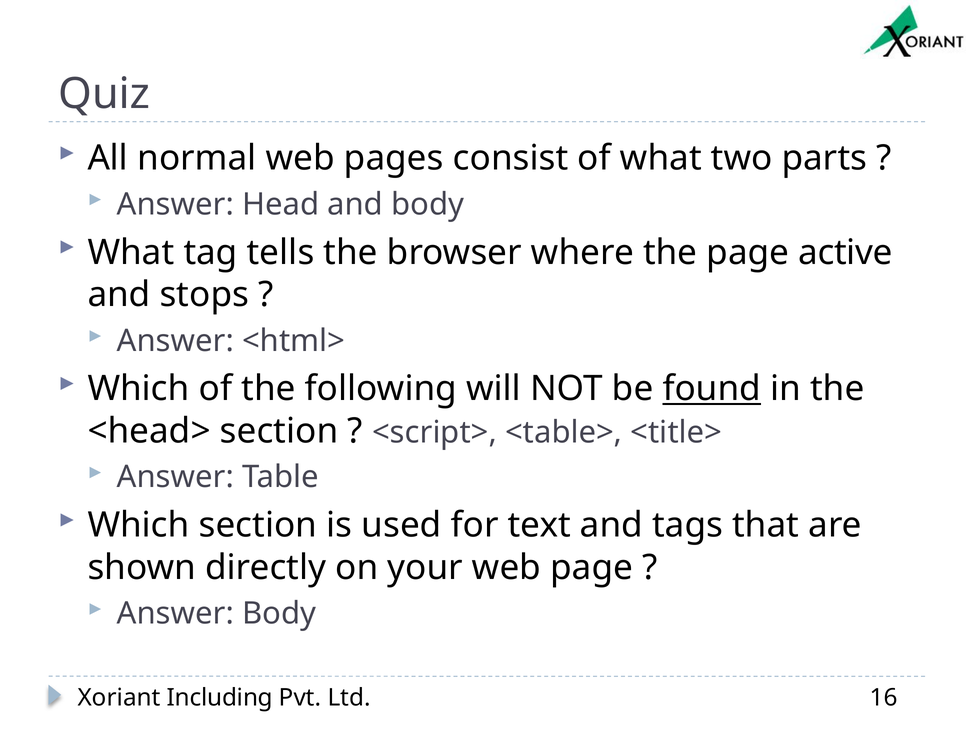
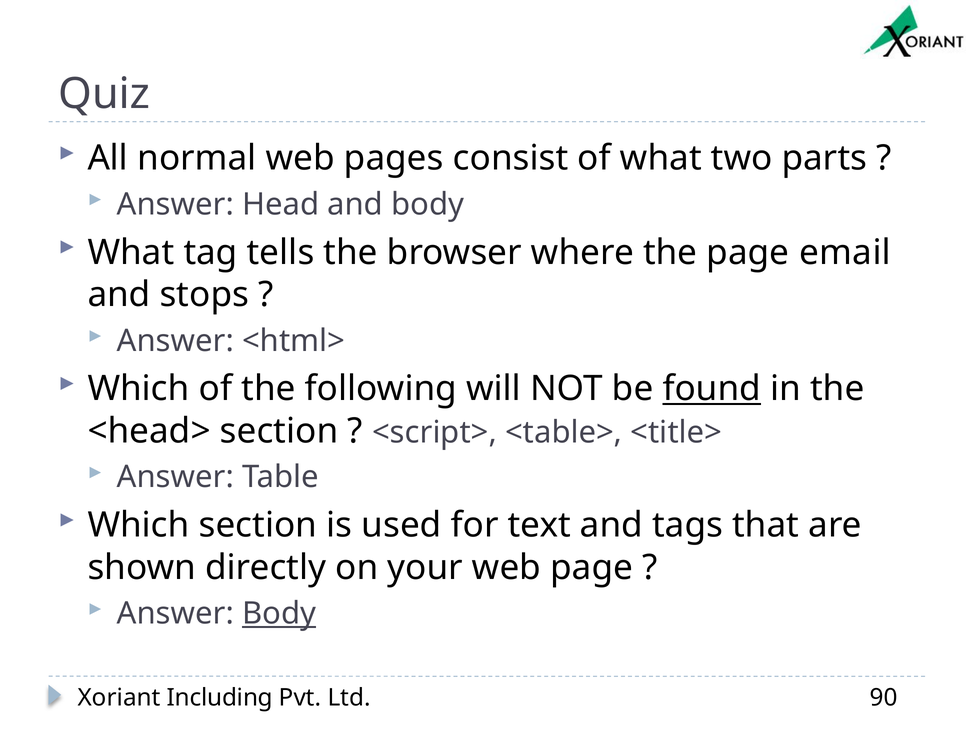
active: active -> email
Body at (279, 614) underline: none -> present
16: 16 -> 90
